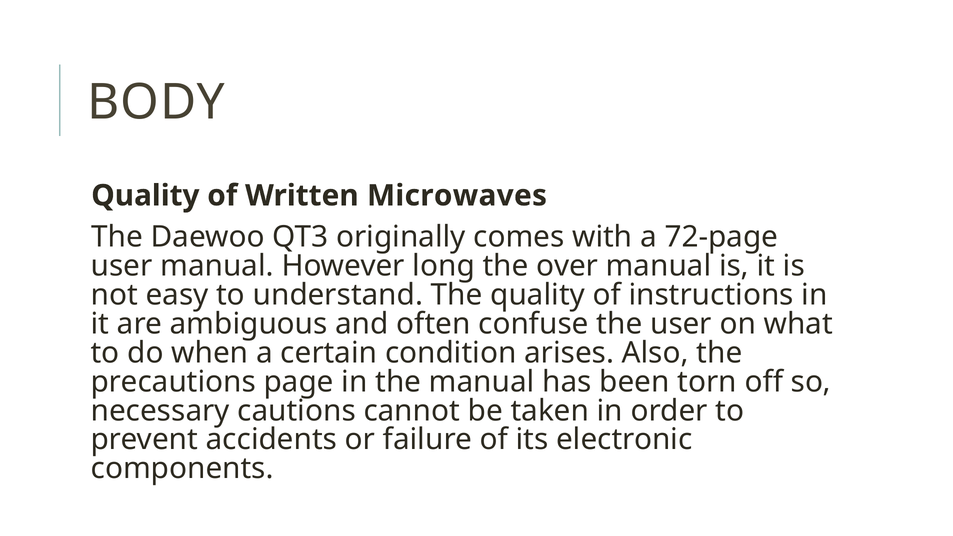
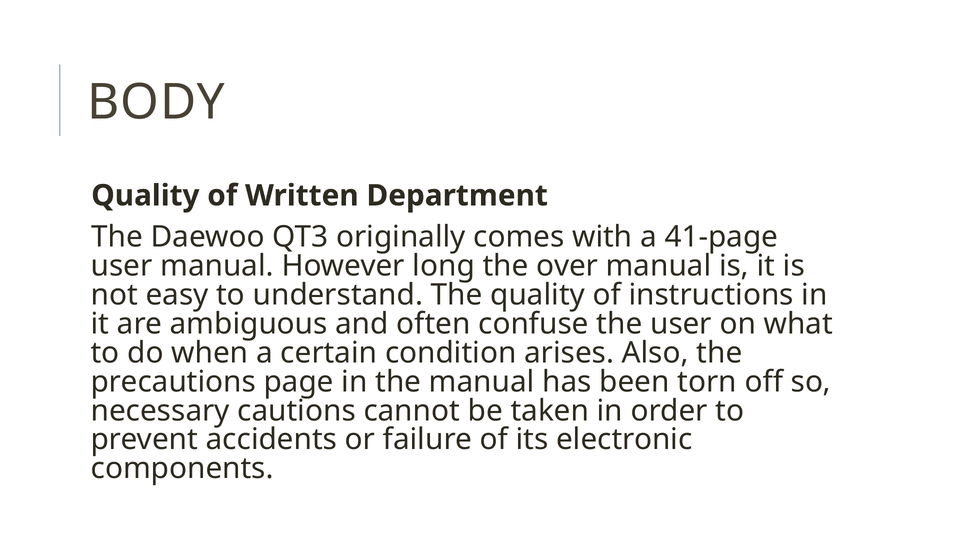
Microwaves: Microwaves -> Department
72-page: 72-page -> 41-page
